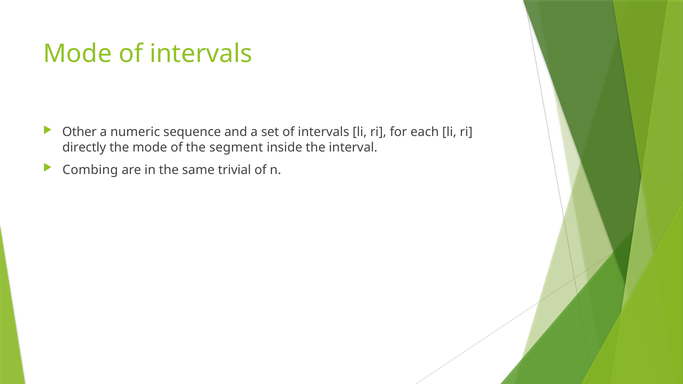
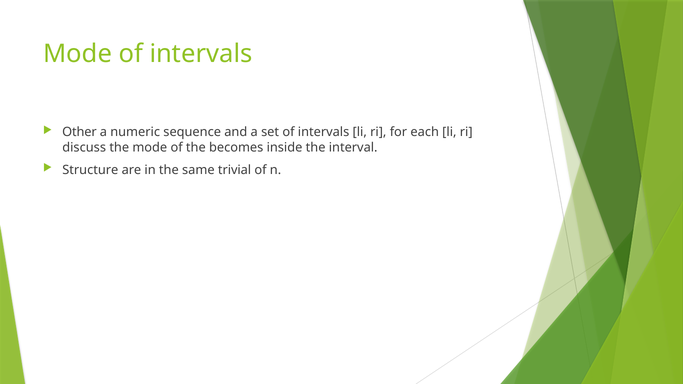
directly: directly -> discuss
segment: segment -> becomes
Combing: Combing -> Structure
